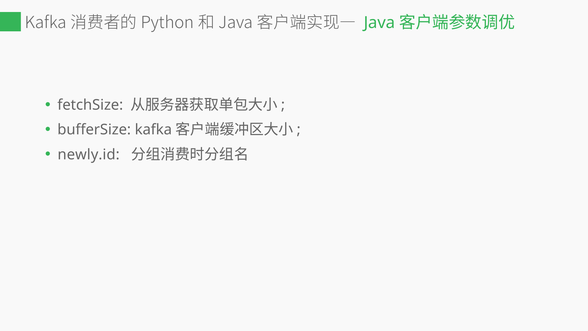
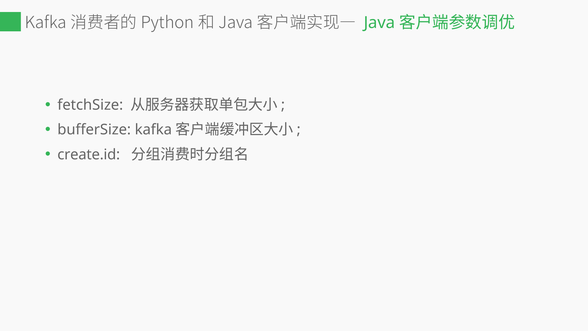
newly.id: newly.id -> create.id
